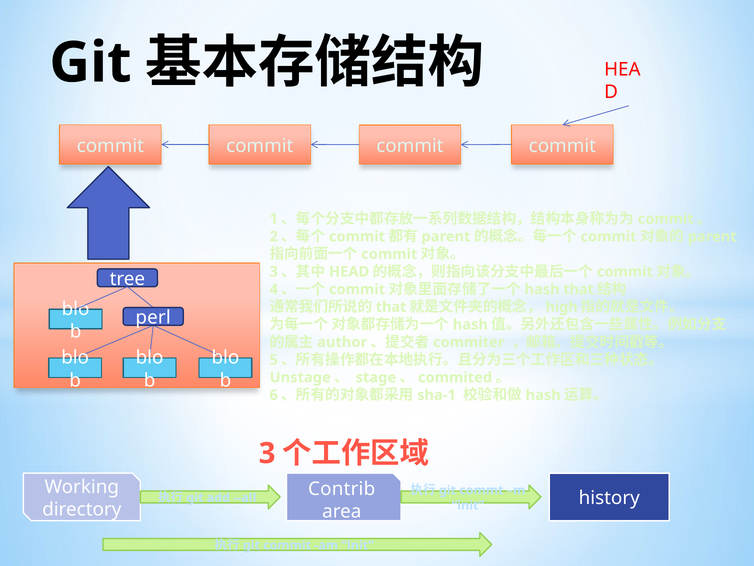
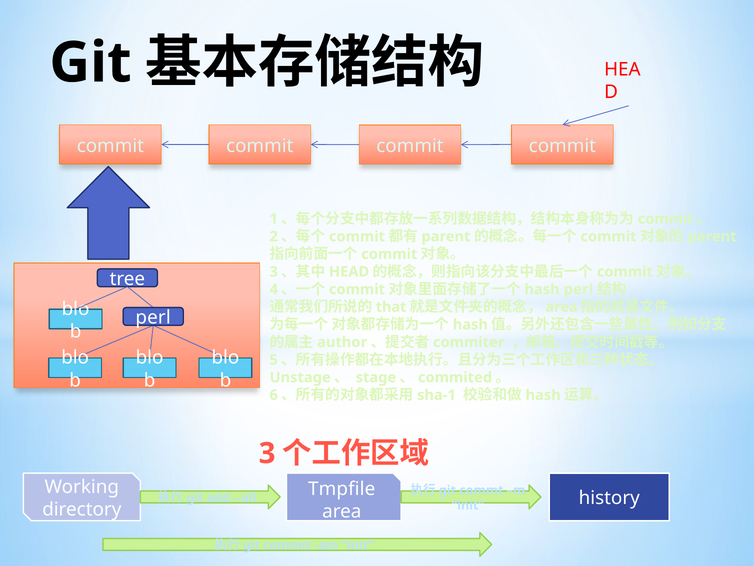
that at (579, 289): that -> perl
high at (562, 307): high -> area
Contrib: Contrib -> Tmpfile
